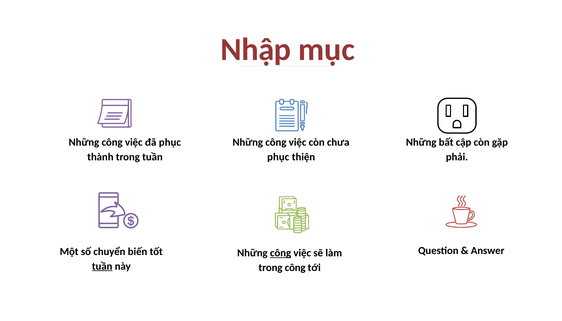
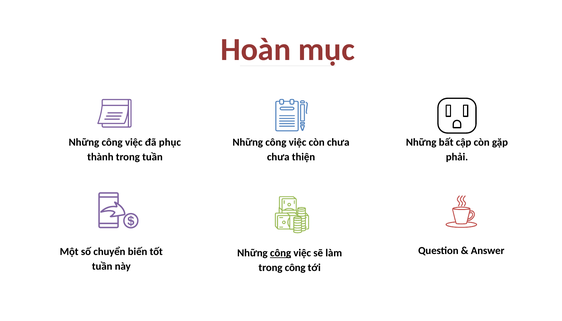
Nhập: Nhập -> Hoàn
phục at (278, 157): phục -> chưa
tuần at (102, 266) underline: present -> none
